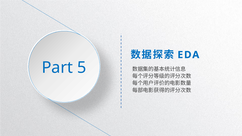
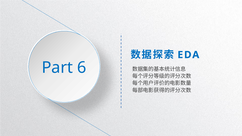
5: 5 -> 6
